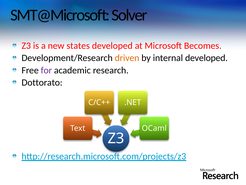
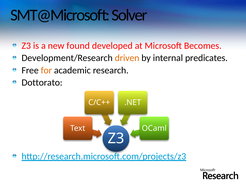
states: states -> found
internal developed: developed -> predicates
for colour: purple -> orange
